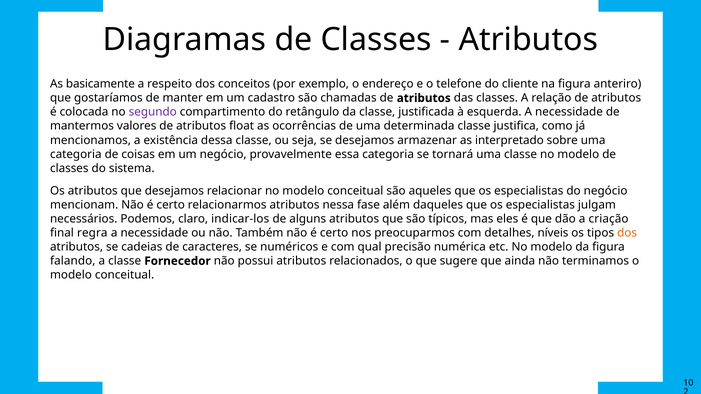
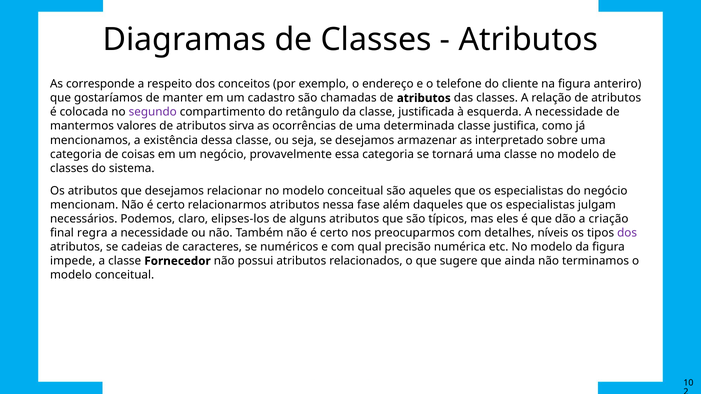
basicamente: basicamente -> corresponde
float: float -> sirva
indicar-los: indicar-los -> elipses-los
dos at (627, 233) colour: orange -> purple
falando: falando -> impede
